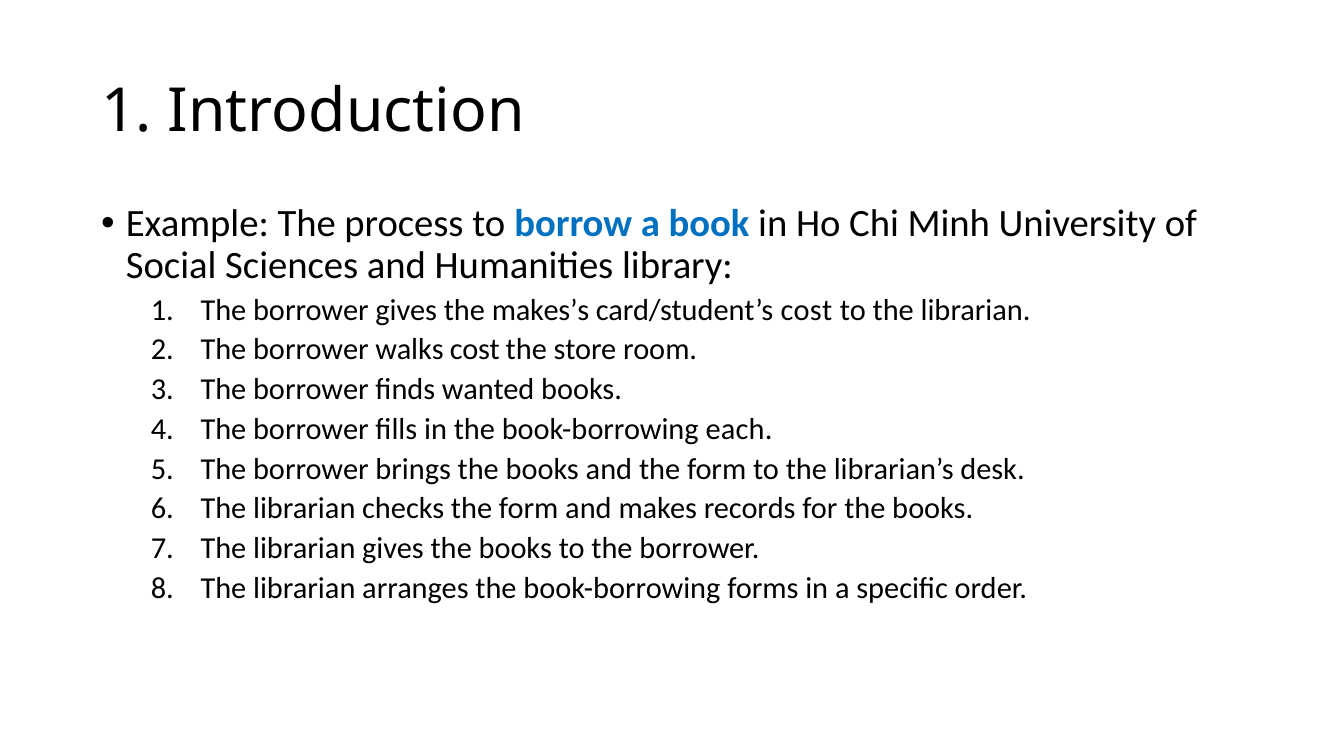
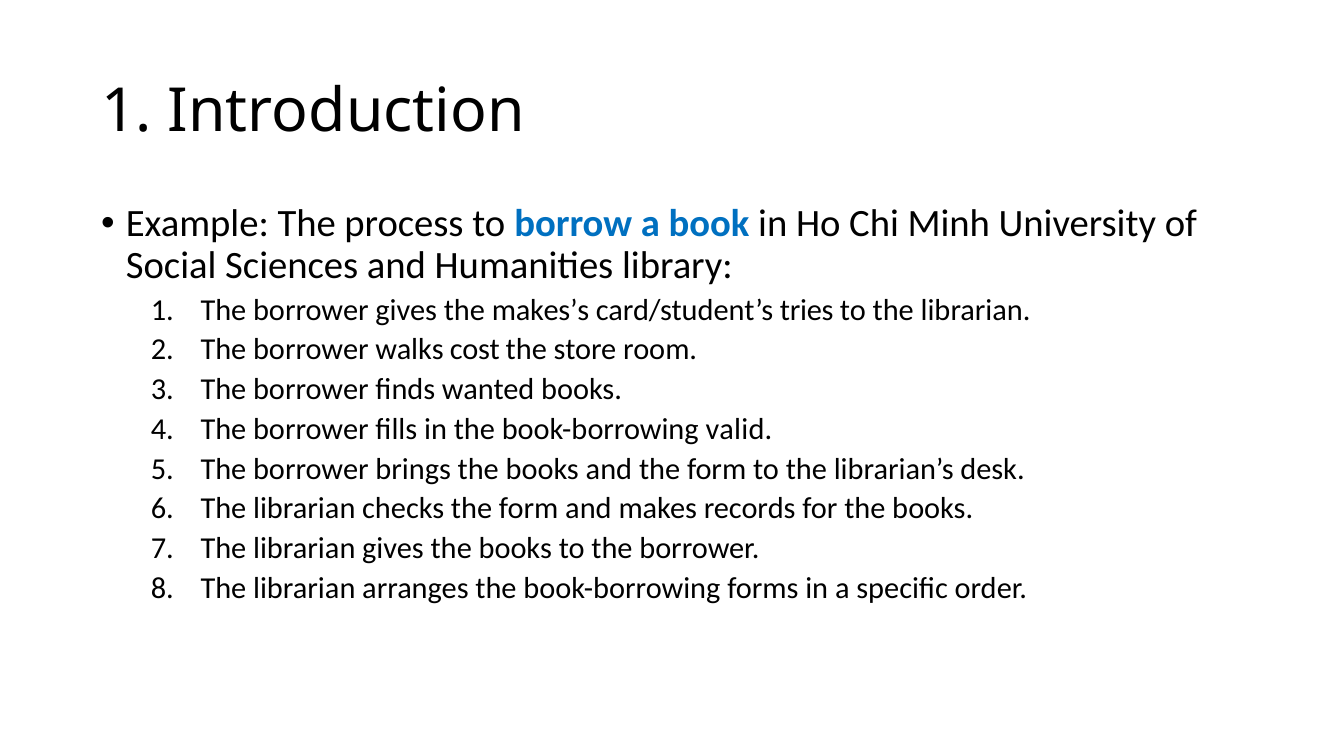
card/student’s cost: cost -> tries
each: each -> valid
